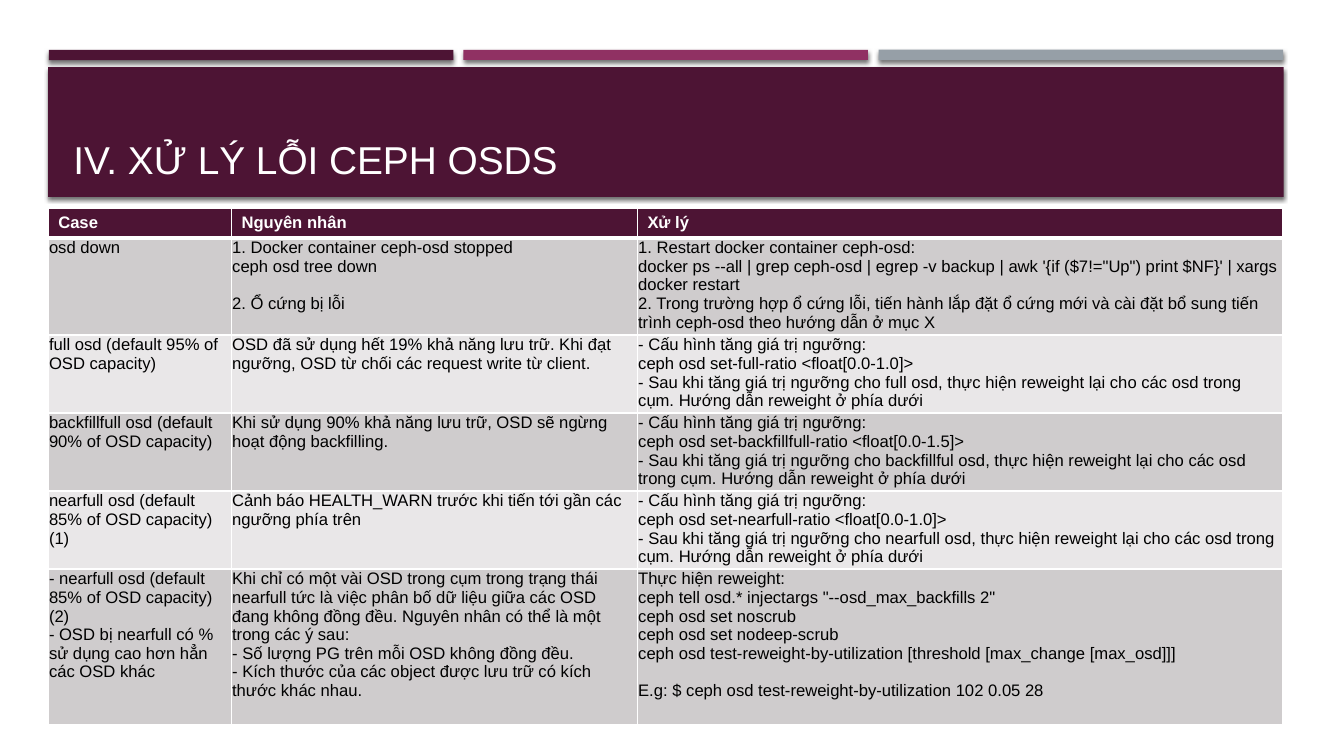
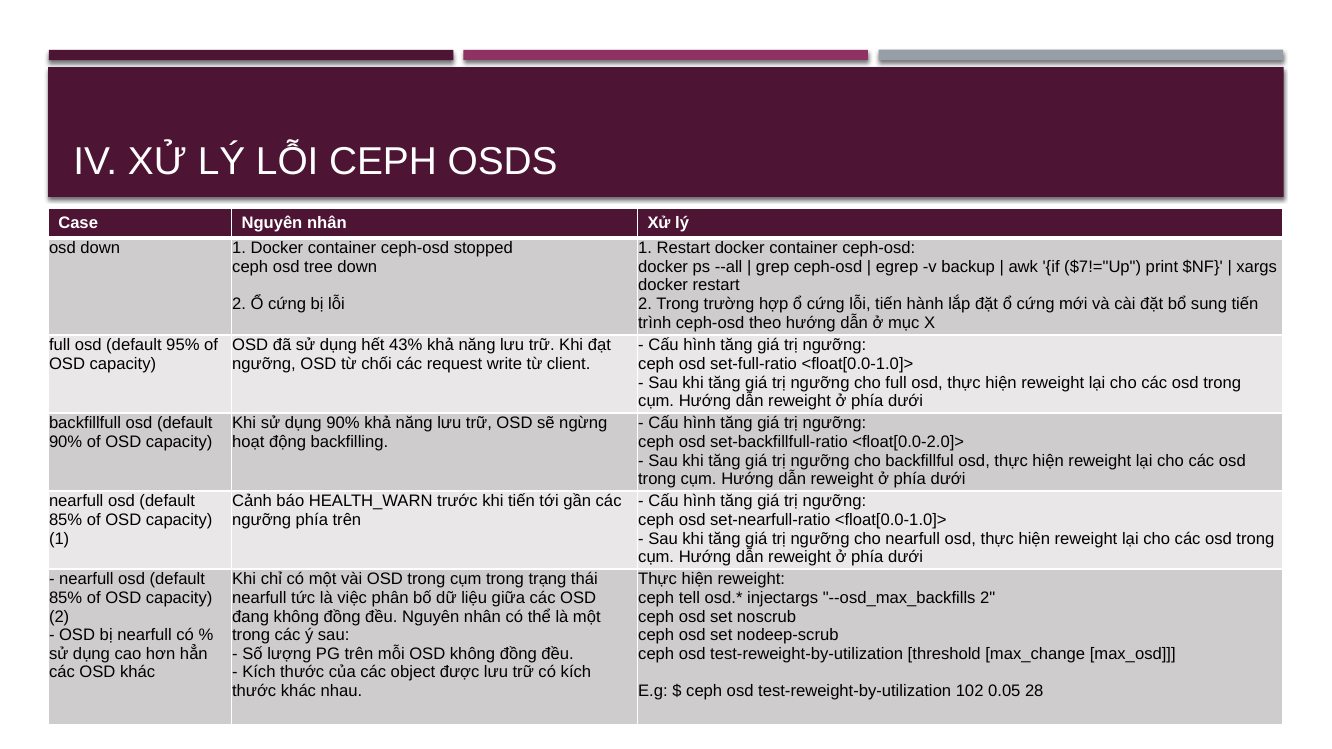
19%: 19% -> 43%
<float[0.0-1.5]>: <float[0.0-1.5]> -> <float[0.0-2.0]>
